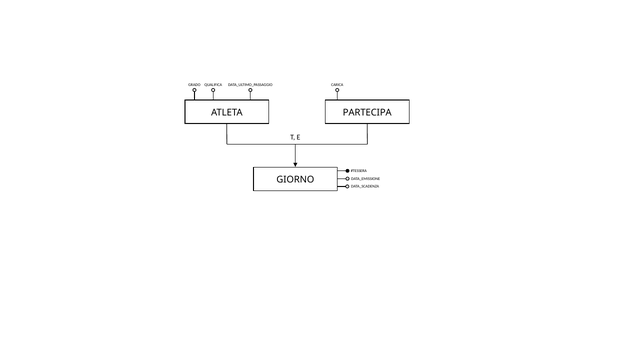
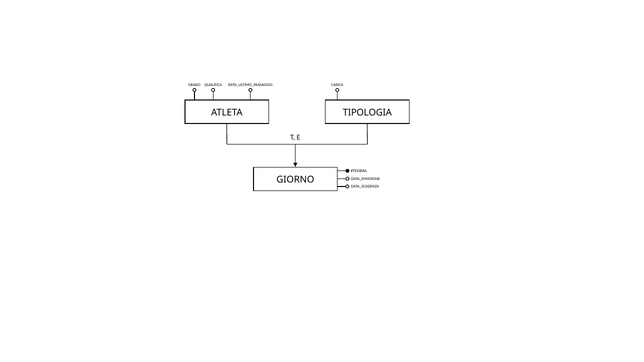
PARTECIPA: PARTECIPA -> TIPOLOGIA
